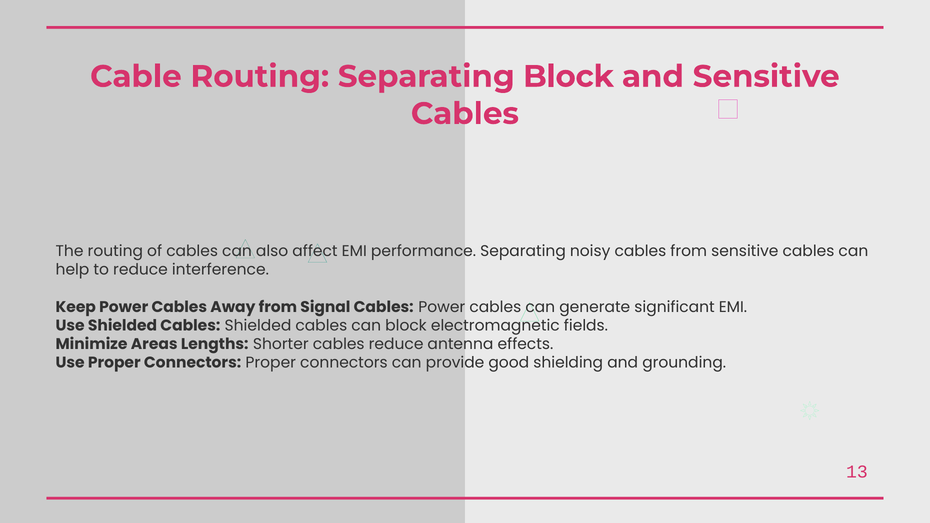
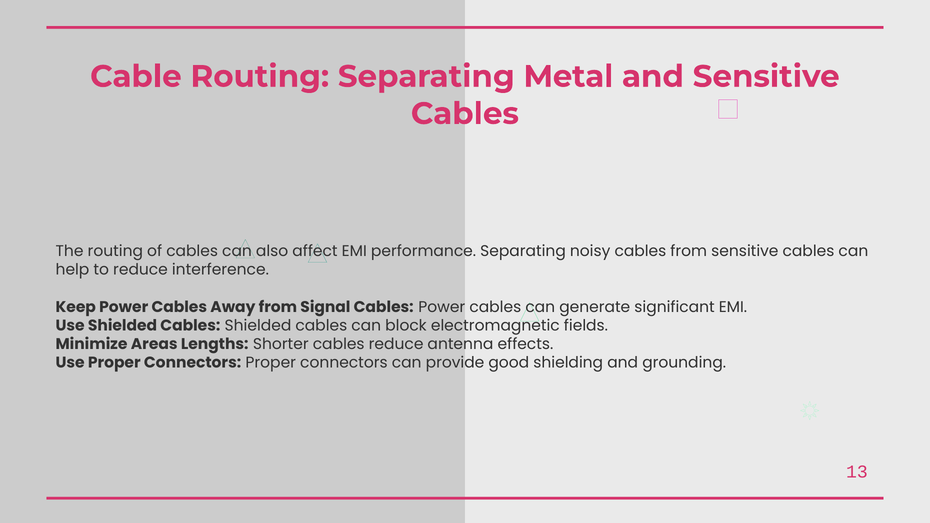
Separating Block: Block -> Metal
